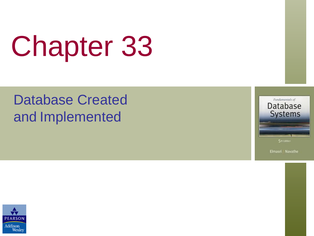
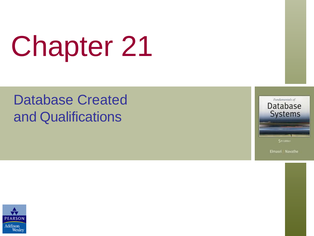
33: 33 -> 21
Implemented: Implemented -> Qualifications
